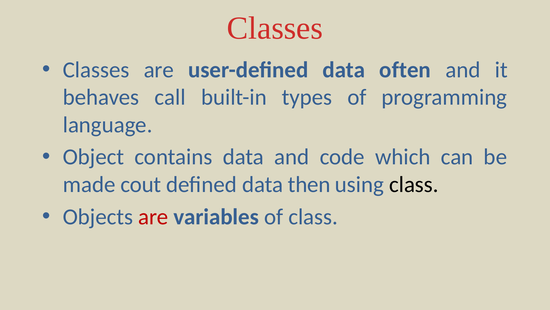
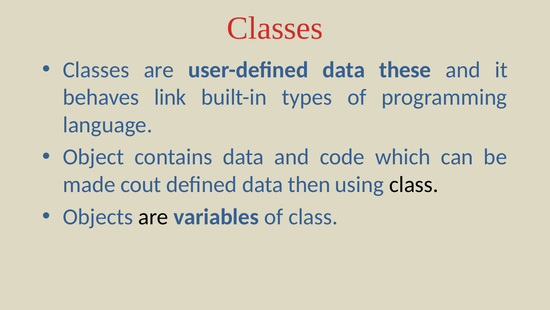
often: often -> these
call: call -> link
are at (153, 216) colour: red -> black
